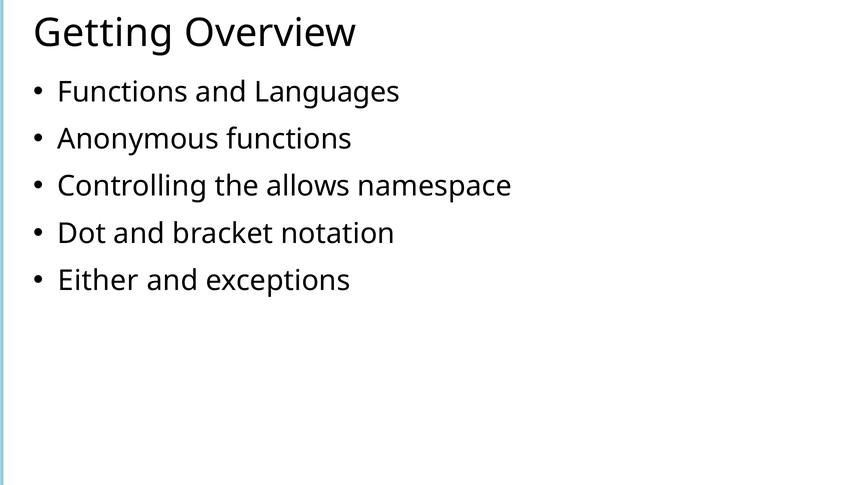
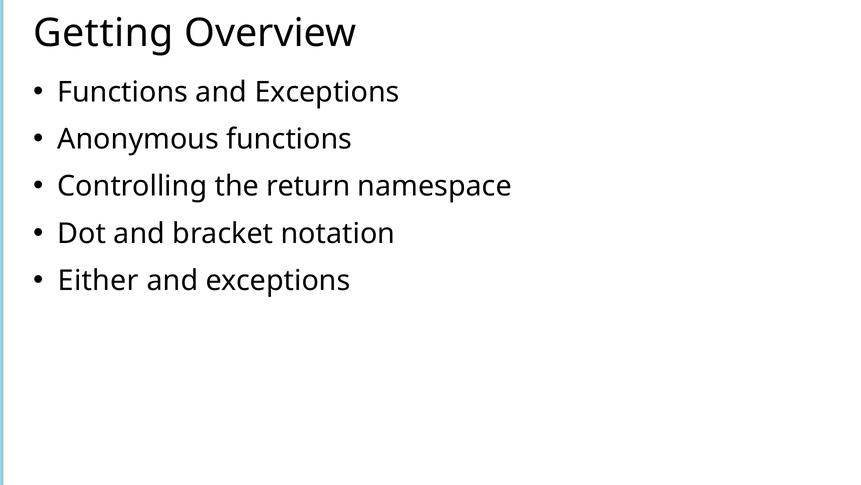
Functions and Languages: Languages -> Exceptions
allows: allows -> return
